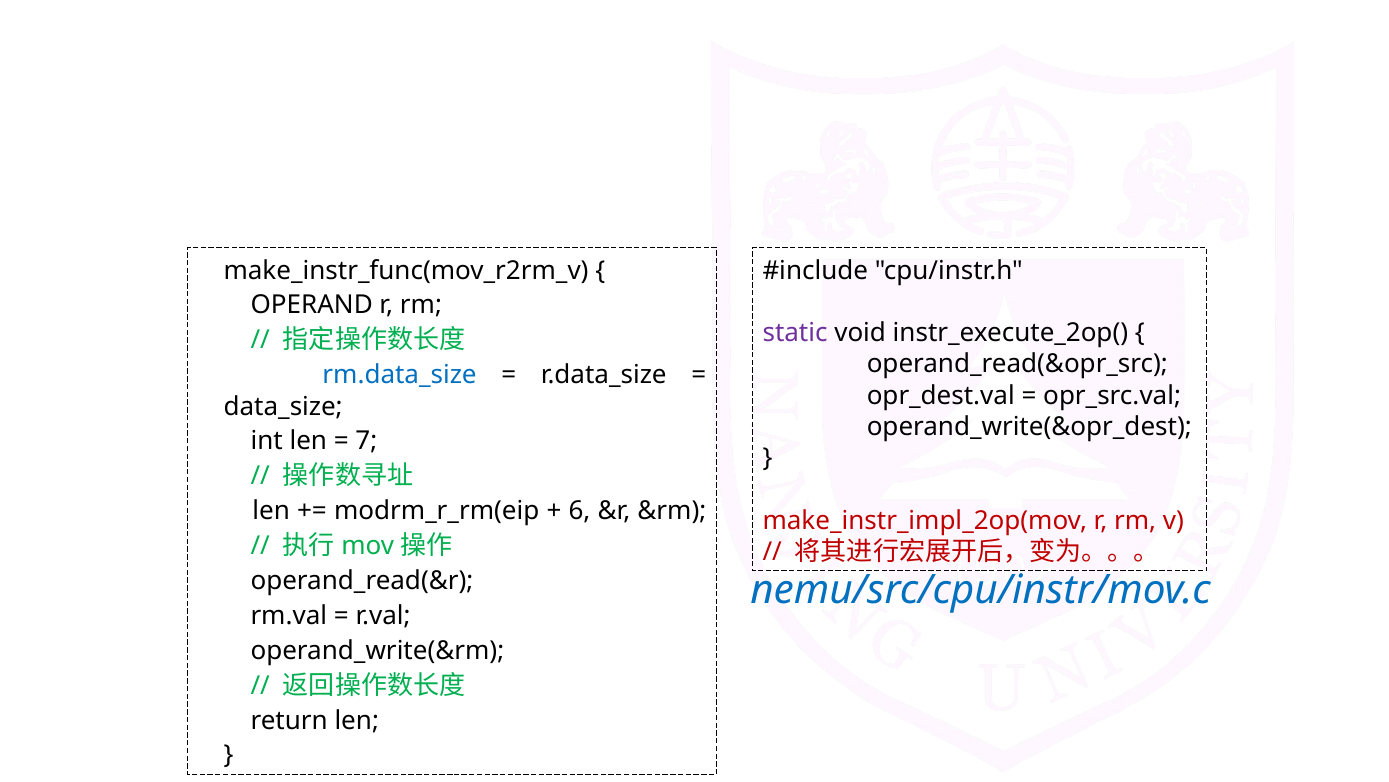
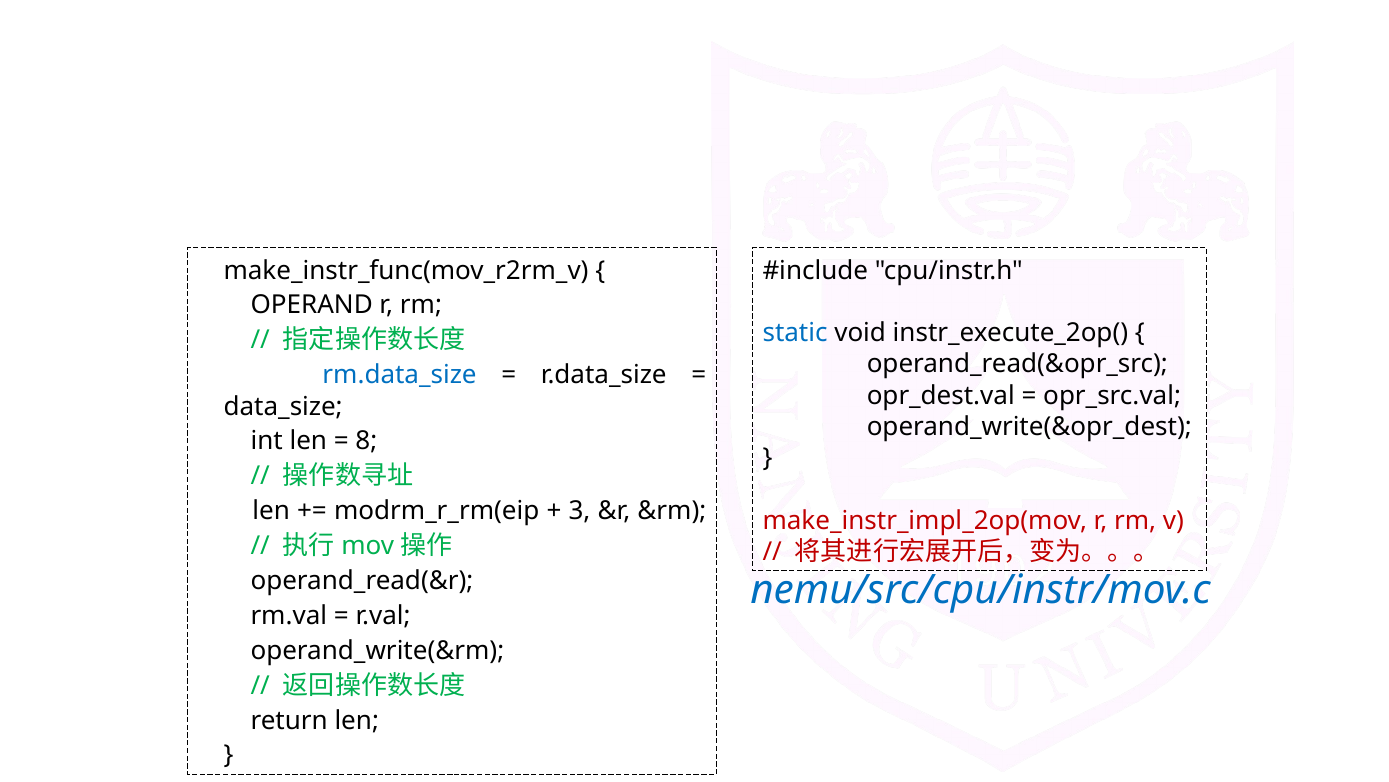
static colour: purple -> blue
7: 7 -> 8
6: 6 -> 3
